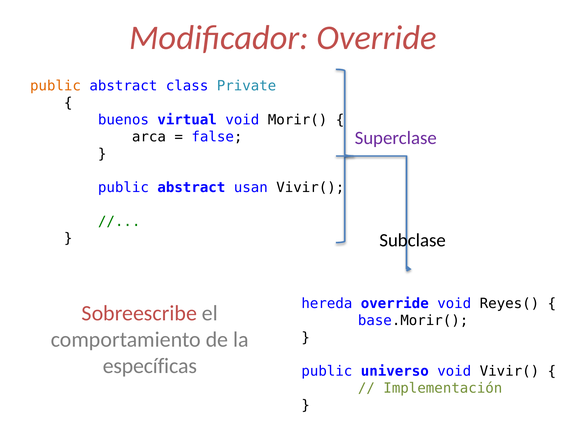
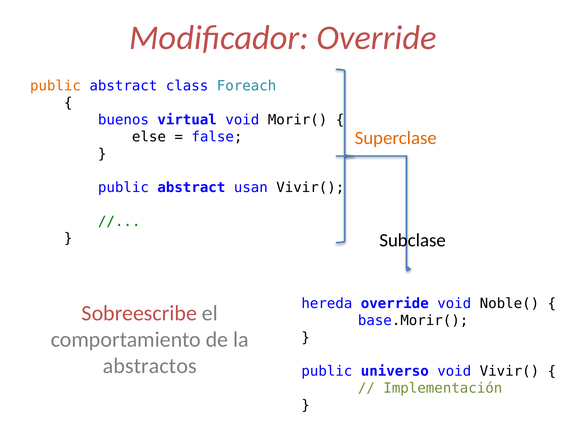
Private: Private -> Foreach
Superclase colour: purple -> orange
arca: arca -> else
Reyes(: Reyes( -> Noble(
específicas: específicas -> abstractos
